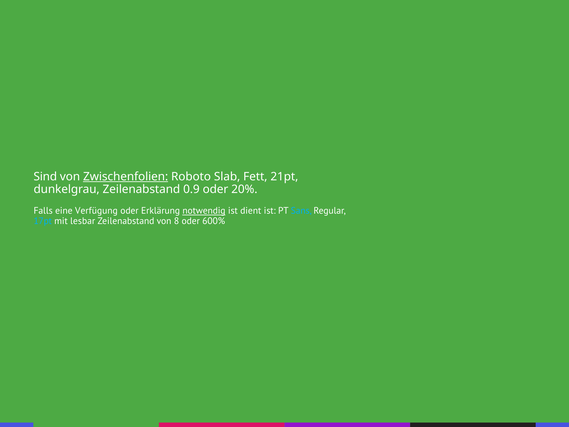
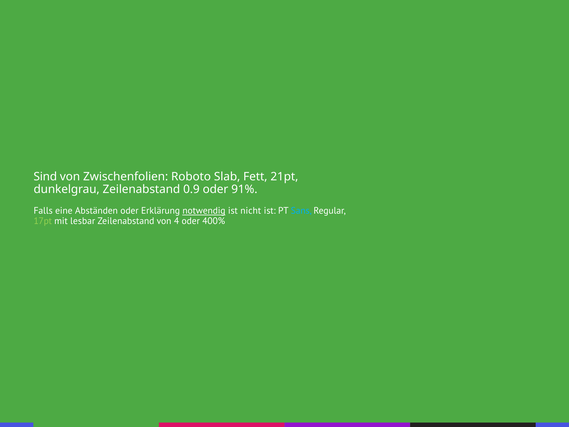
Zwischenfolien underline: present -> none
20%: 20% -> 91%
Verfügung: Verfügung -> Abständen
dient: dient -> nicht
17pt colour: light blue -> light green
8: 8 -> 4
600%: 600% -> 400%
